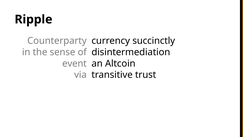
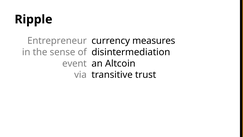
Counterparty: Counterparty -> Entrepreneur
succinctly: succinctly -> measures
